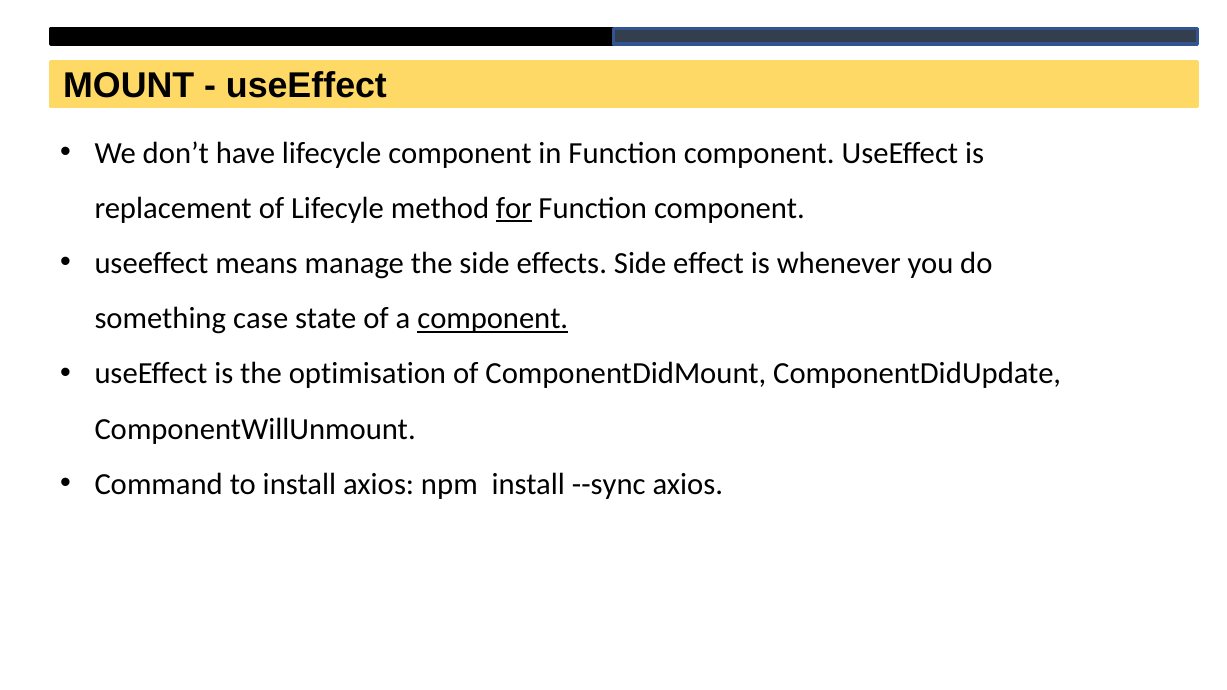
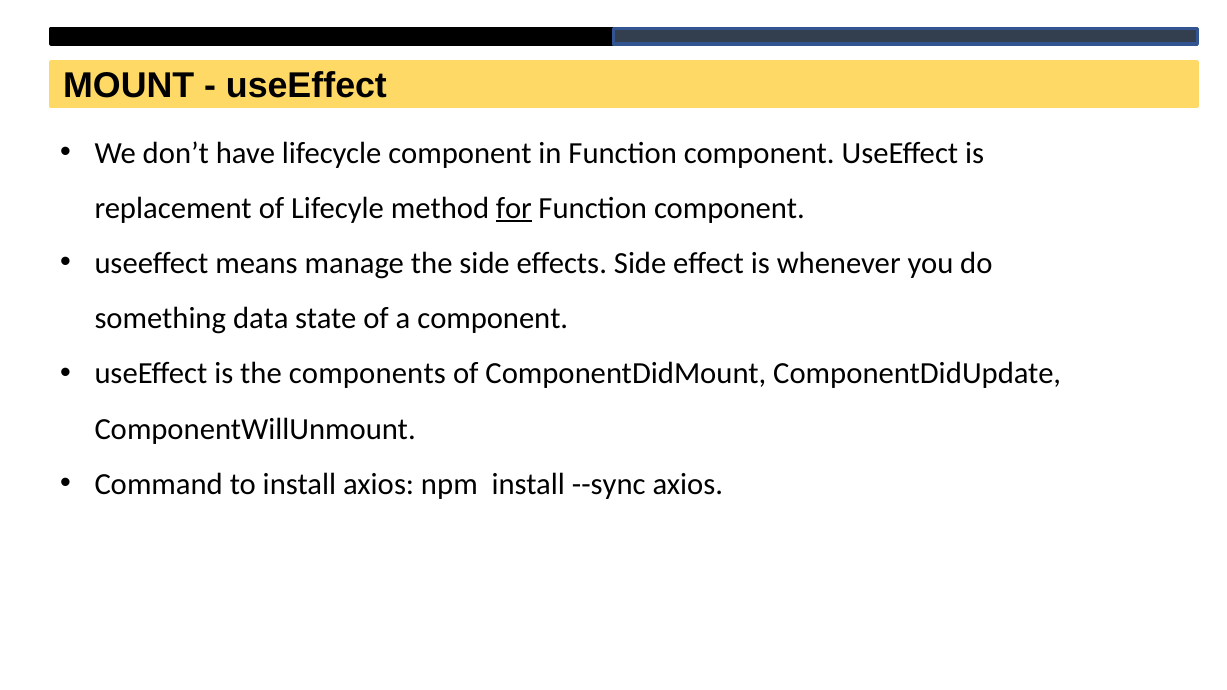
case: case -> data
component at (493, 319) underline: present -> none
optimisation: optimisation -> components
